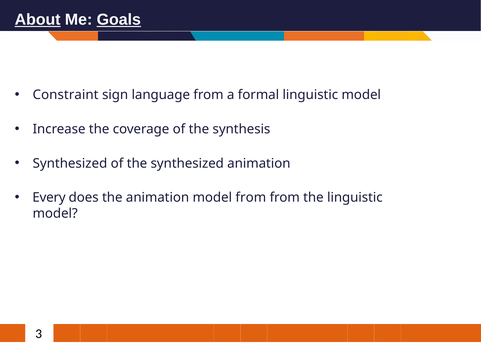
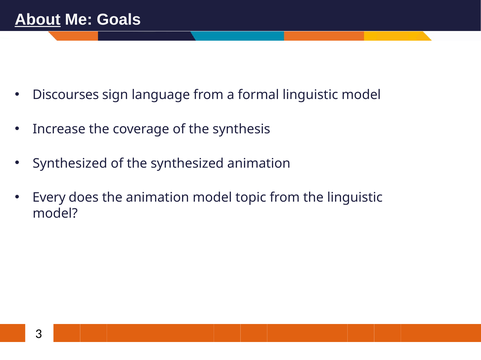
Goals underline: present -> none
Constraint: Constraint -> Discourses
model from: from -> topic
